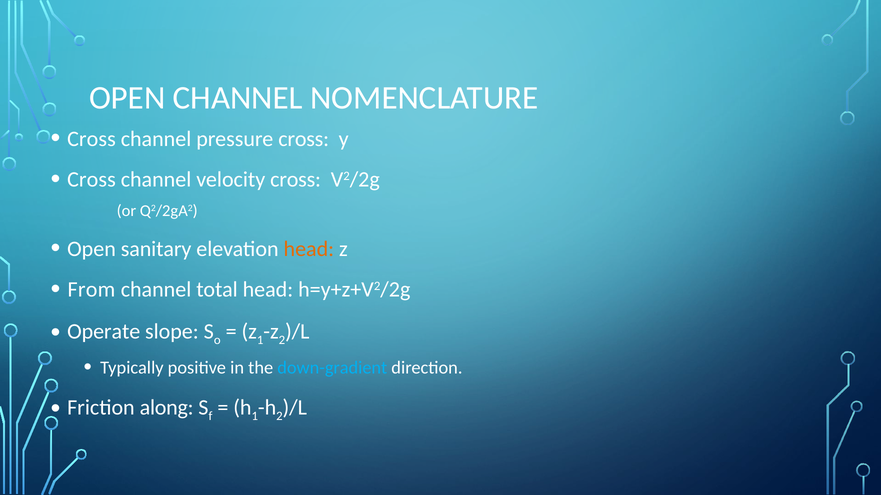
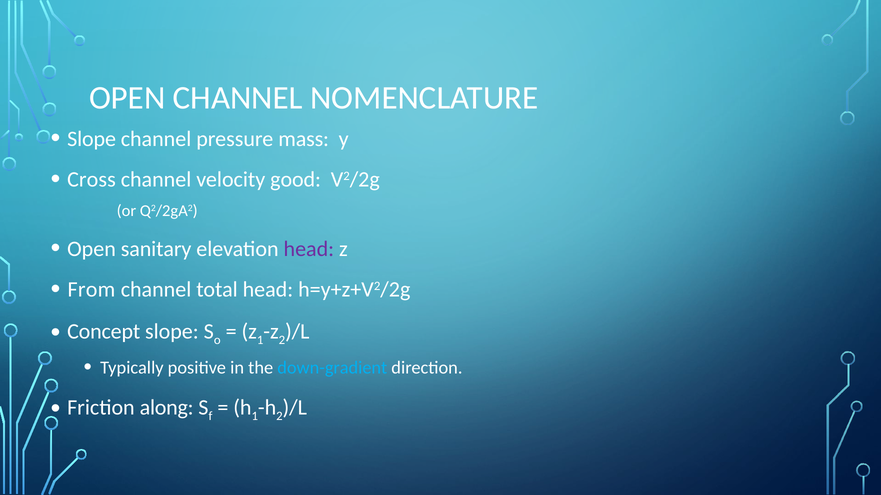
Cross at (91, 139): Cross -> Slope
pressure cross: cross -> mass
velocity cross: cross -> good
head at (309, 249) colour: orange -> purple
Operate: Operate -> Concept
